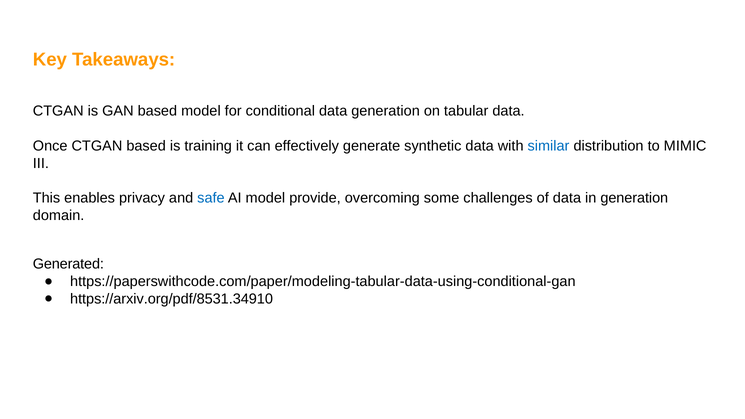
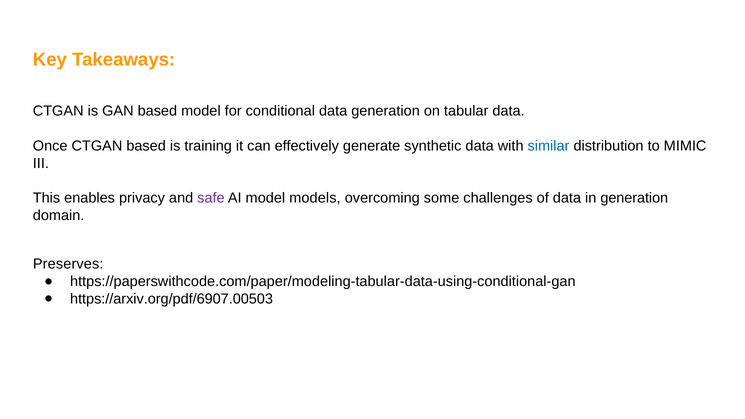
safe colour: blue -> purple
provide: provide -> models
Generated: Generated -> Preserves
https://arxiv.org/pdf/8531.34910: https://arxiv.org/pdf/8531.34910 -> https://arxiv.org/pdf/6907.00503
